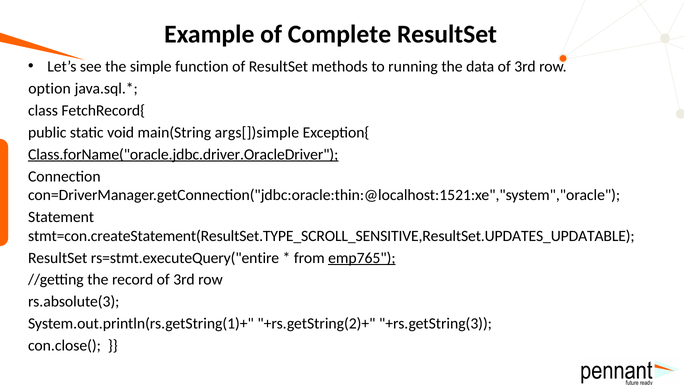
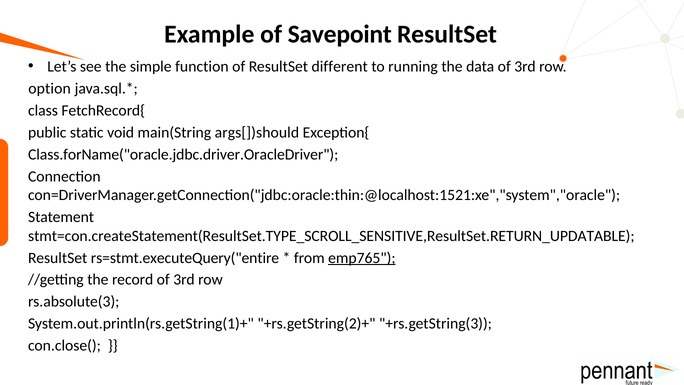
Complete: Complete -> Savepoint
methods: methods -> different
args[])simple: args[])simple -> args[])should
Class.forName("oracle.jdbc.driver.OracleDriver underline: present -> none
stmt=con.createStatement(ResultSet.TYPE_SCROLL_SENSITIVE,ResultSet.UPDATES_UPDATABLE: stmt=con.createStatement(ResultSet.TYPE_SCROLL_SENSITIVE,ResultSet.UPDATES_UPDATABLE -> stmt=con.createStatement(ResultSet.TYPE_SCROLL_SENSITIVE,ResultSet.RETURN_UPDATABLE
